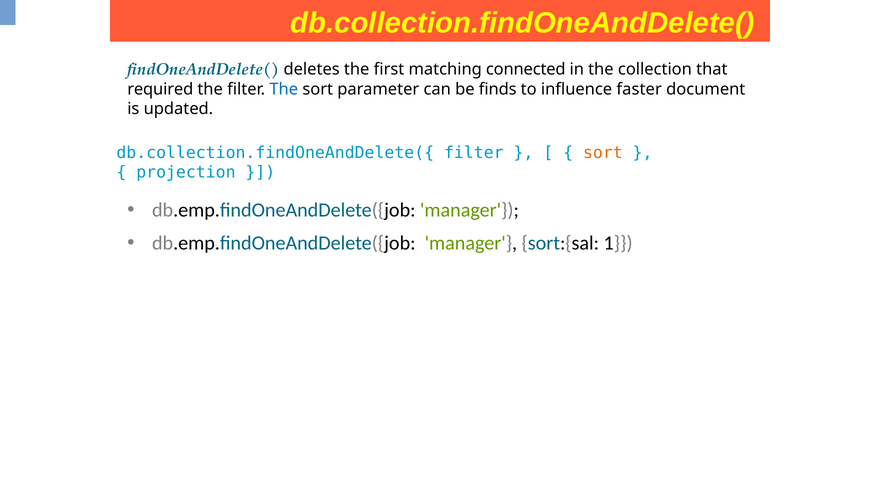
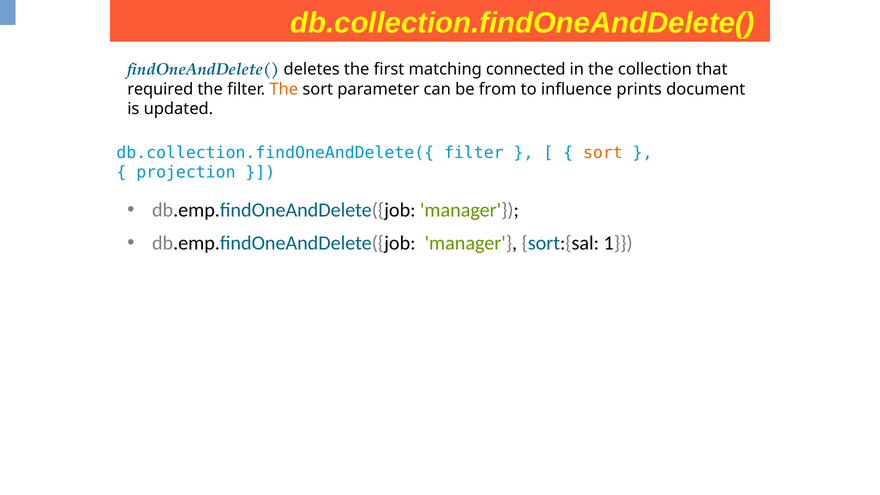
The at (284, 89) colour: blue -> orange
finds: finds -> from
faster: faster -> prints
